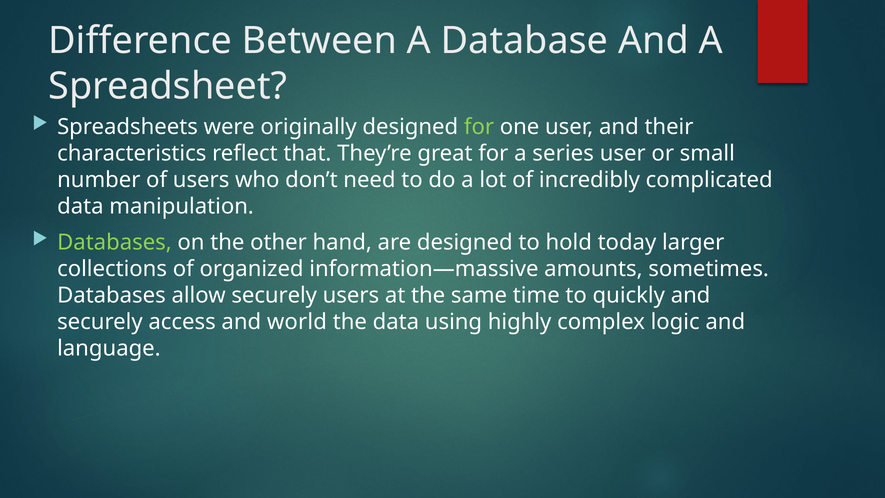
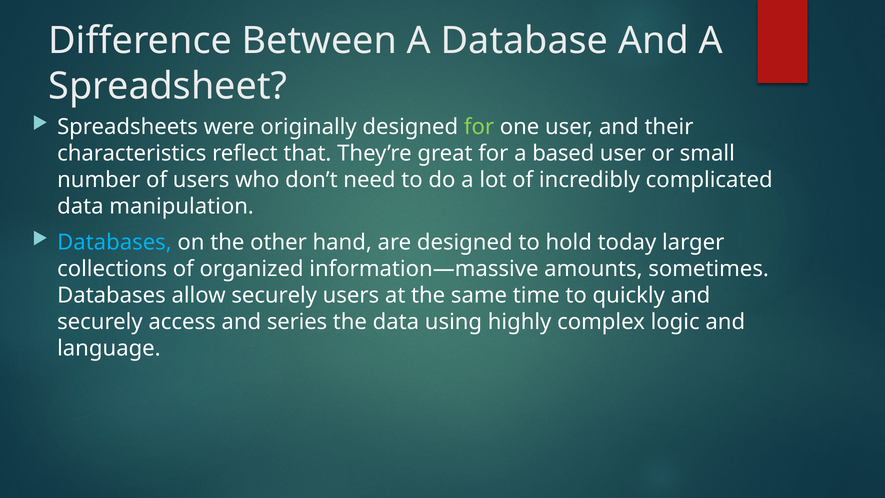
series: series -> based
Databases at (114, 242) colour: light green -> light blue
world: world -> series
